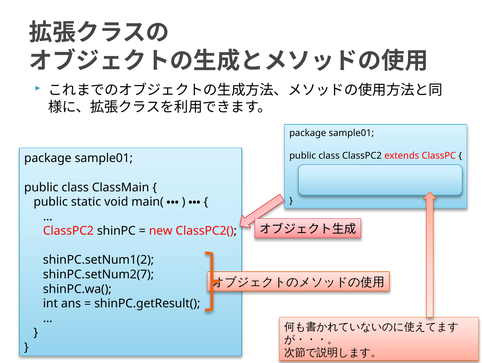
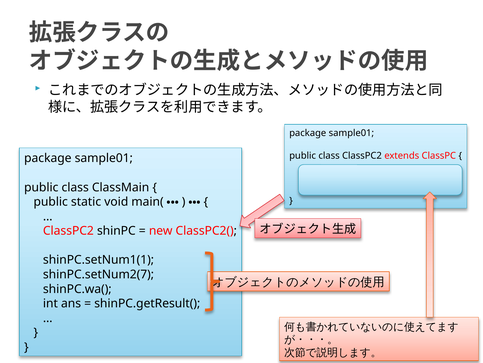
shinPC.setNum1(2: shinPC.setNum1(2 -> shinPC.setNum1(1
